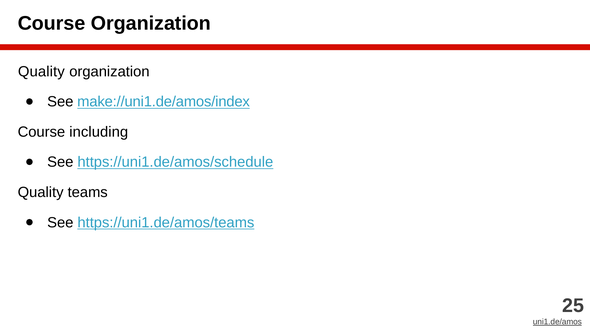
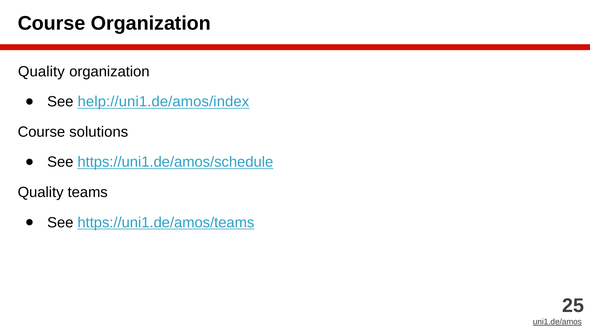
make://uni1.de/amos/index: make://uni1.de/amos/index -> help://uni1.de/amos/index
including: including -> solutions
